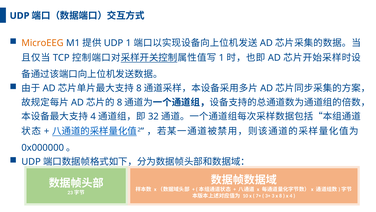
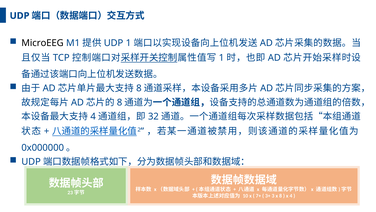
MicroEEG colour: orange -> black
